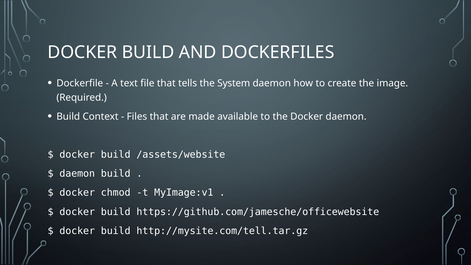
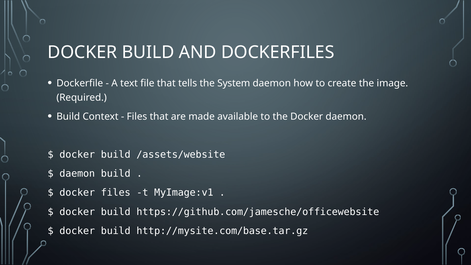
docker chmod: chmod -> files
http://mysite.com/tell.tar.gz: http://mysite.com/tell.tar.gz -> http://mysite.com/base.tar.gz
